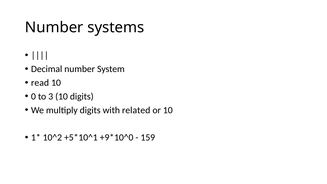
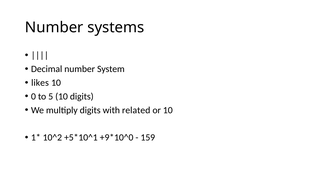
read: read -> likes
3: 3 -> 5
